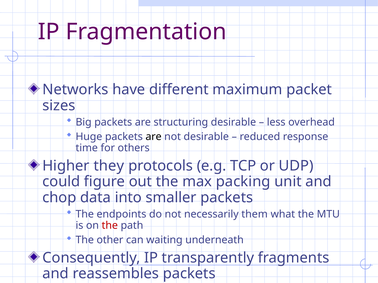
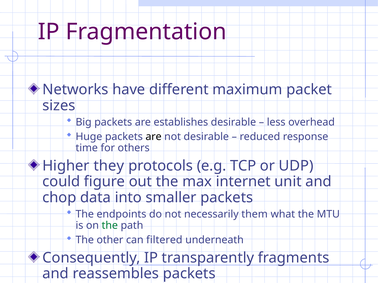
structuring: structuring -> establishes
packing: packing -> internet
the at (110, 226) colour: red -> green
waiting: waiting -> filtered
